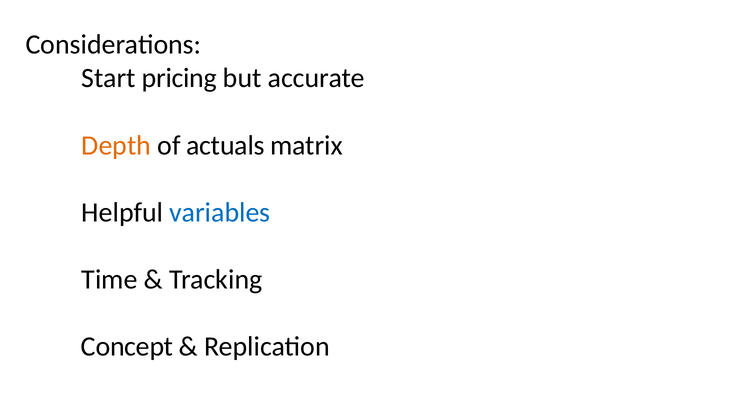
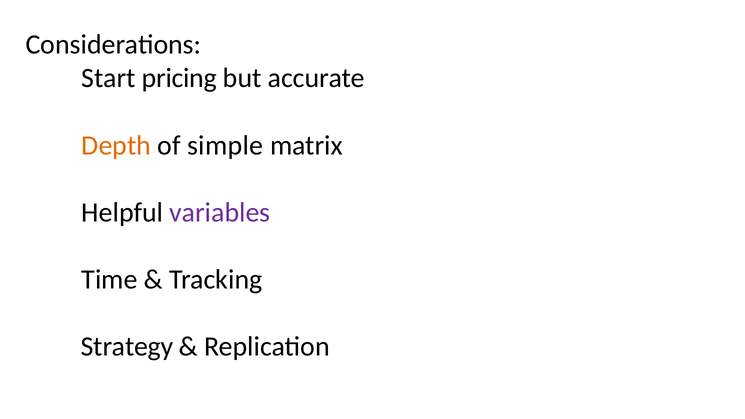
actuals: actuals -> simple
variables colour: blue -> purple
Concept: Concept -> Strategy
